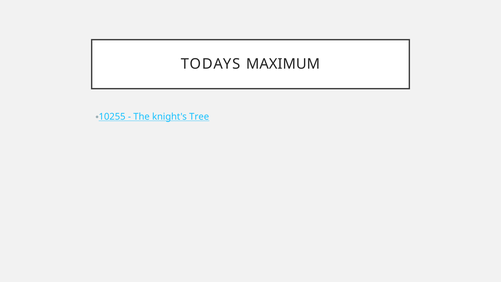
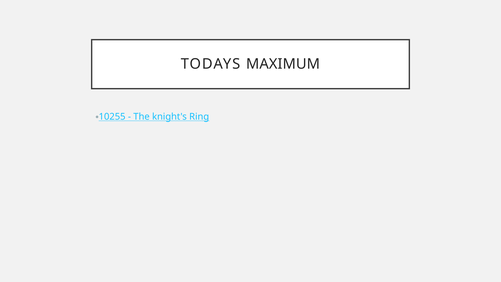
Tree: Tree -> Ring
